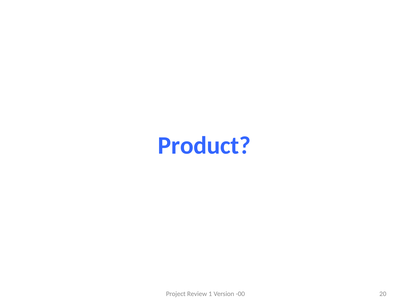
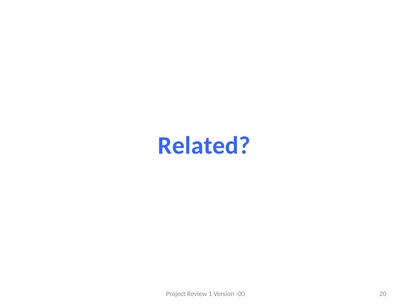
Product: Product -> Related
